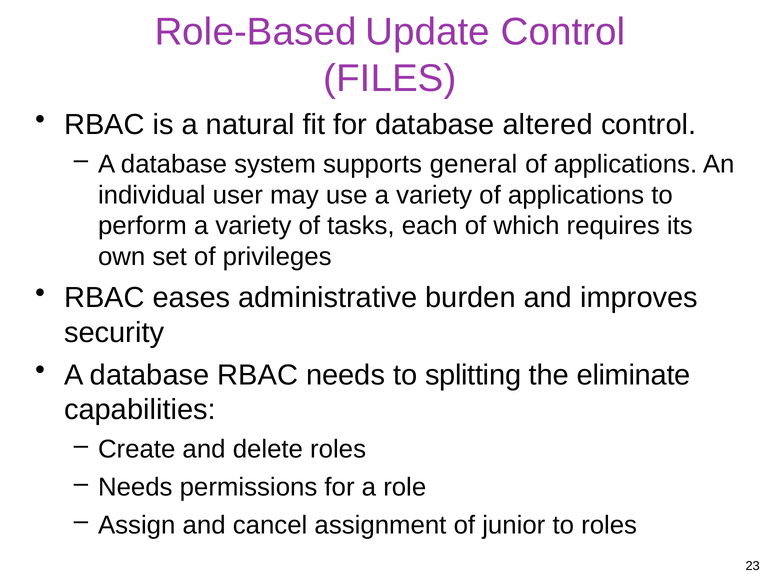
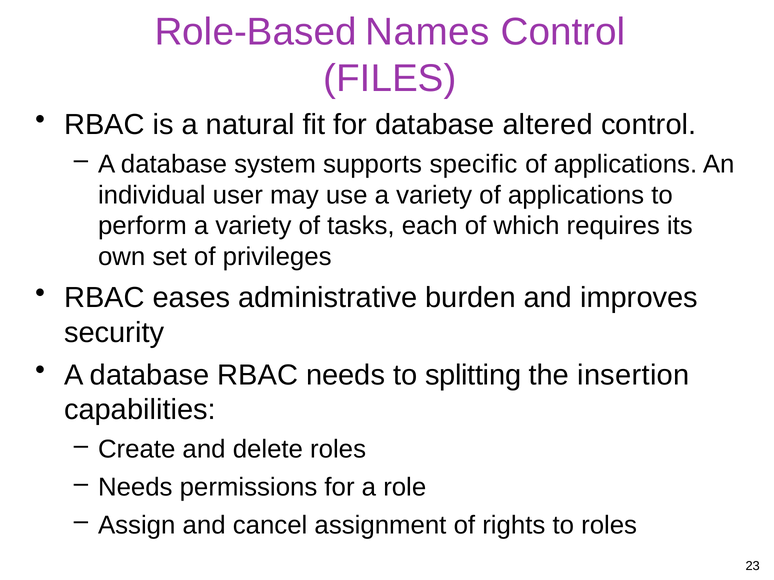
Update: Update -> Names
general: general -> specific
eliminate: eliminate -> insertion
junior: junior -> rights
